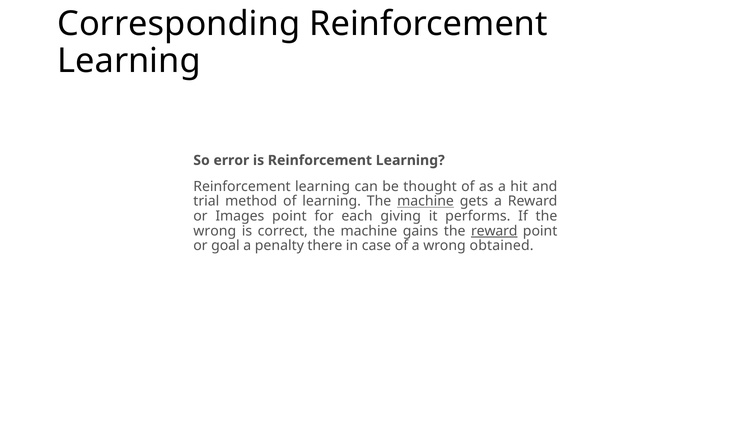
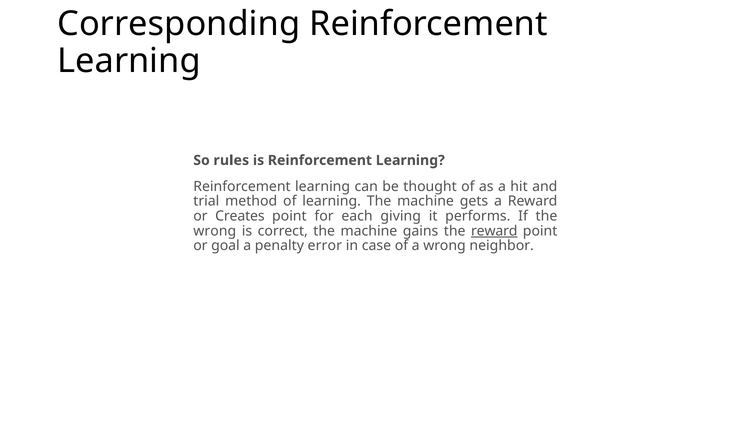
error: error -> rules
machine at (426, 201) underline: present -> none
Images: Images -> Creates
there: there -> error
obtained: obtained -> neighbor
